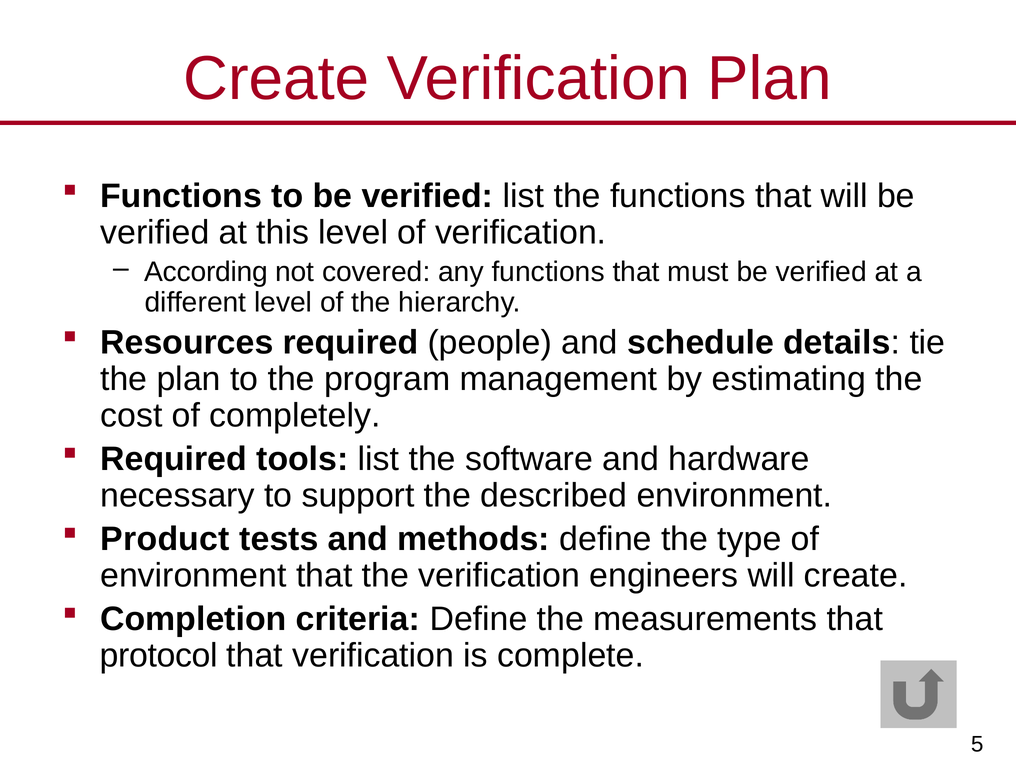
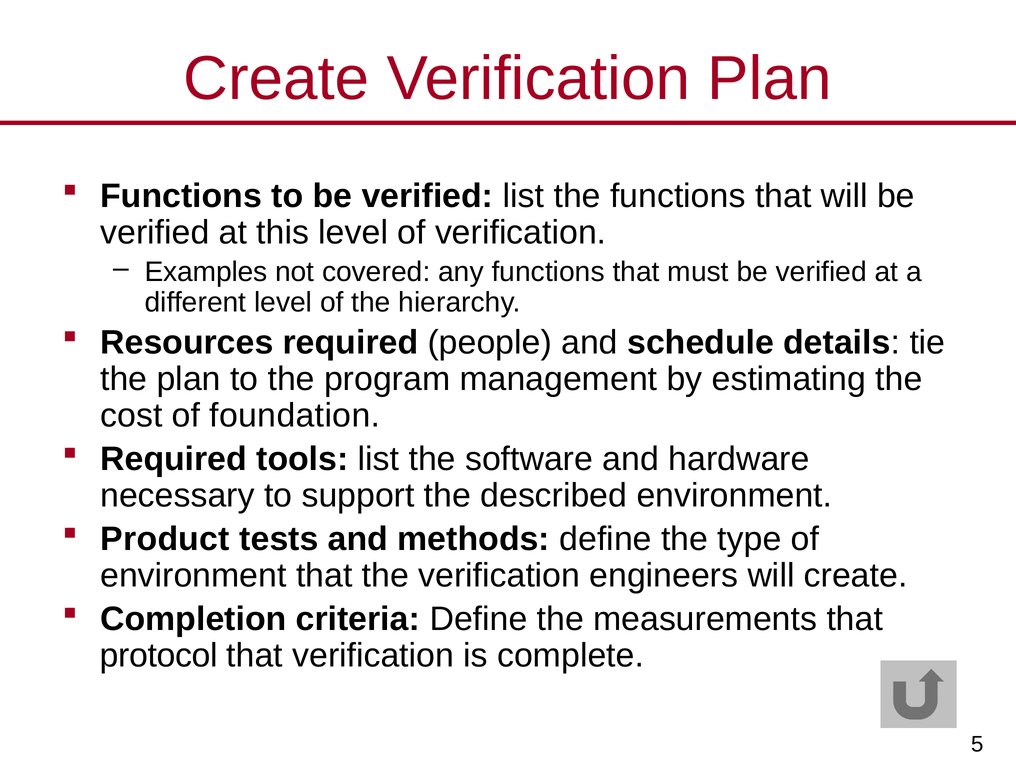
According: According -> Examples
completely: completely -> foundation
